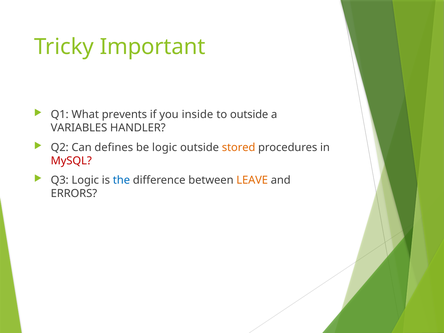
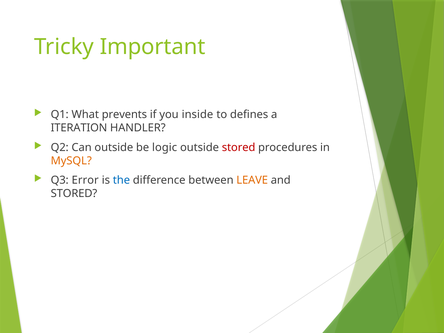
to outside: outside -> defines
VARIABLES: VARIABLES -> ITERATION
Can defines: defines -> outside
stored at (239, 147) colour: orange -> red
MySQL colour: red -> orange
Q3 Logic: Logic -> Error
ERRORS at (74, 194): ERRORS -> STORED
